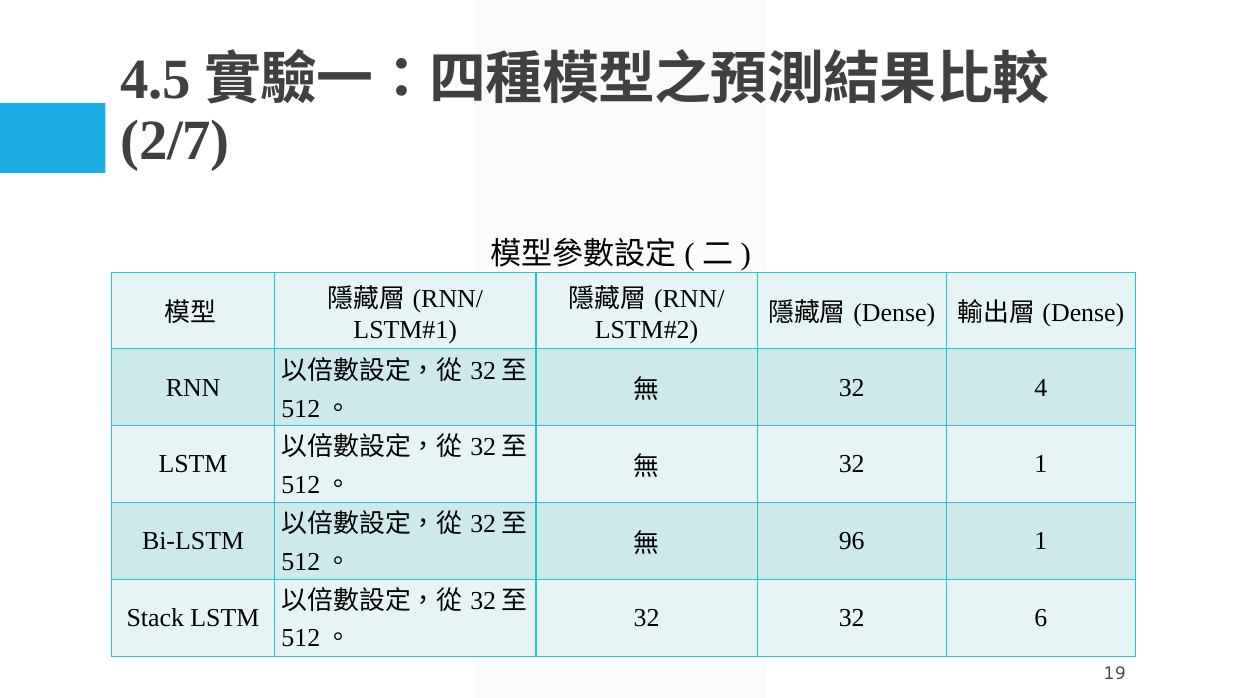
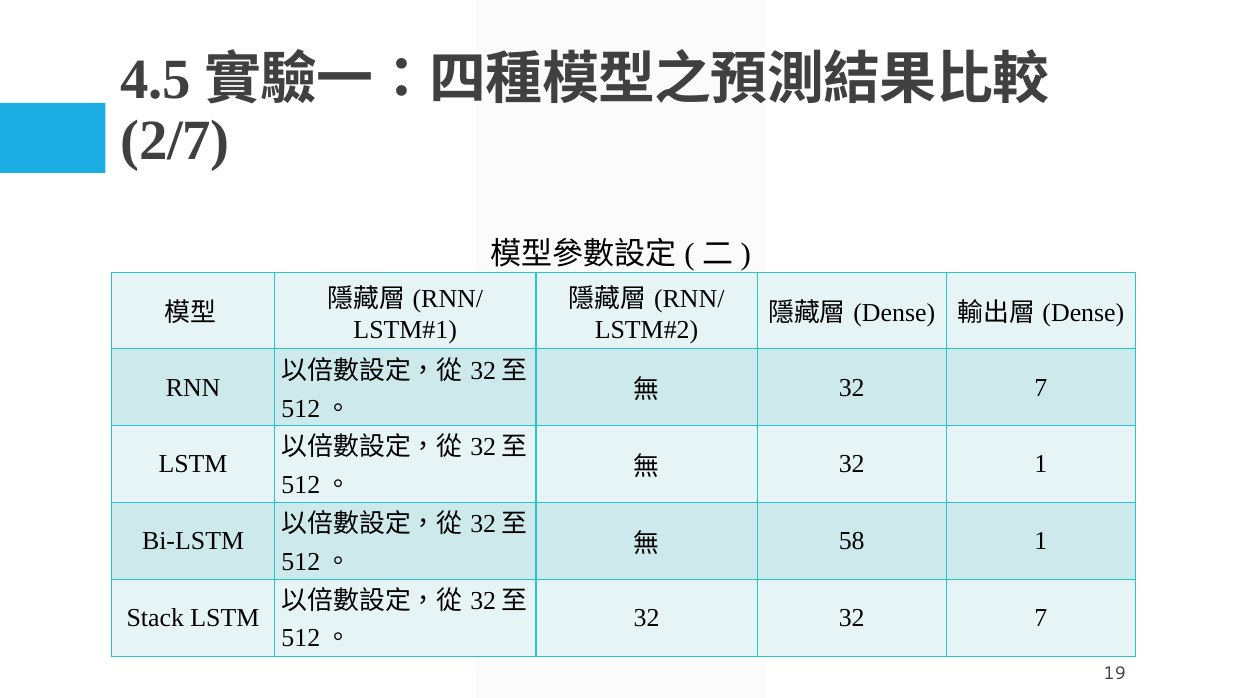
4 at (1041, 388): 4 -> 7
96: 96 -> 58
32 32 6: 6 -> 7
